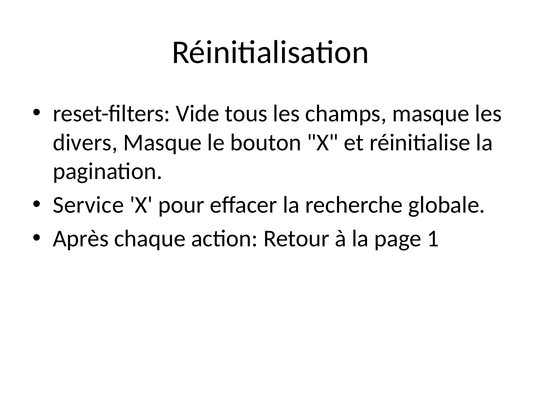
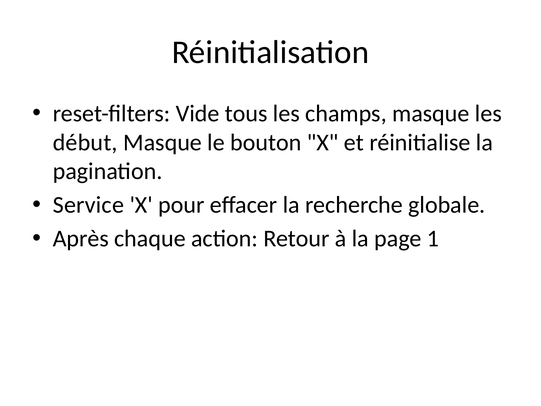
divers: divers -> début
